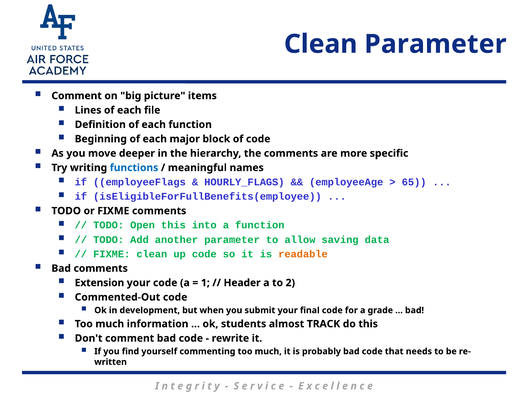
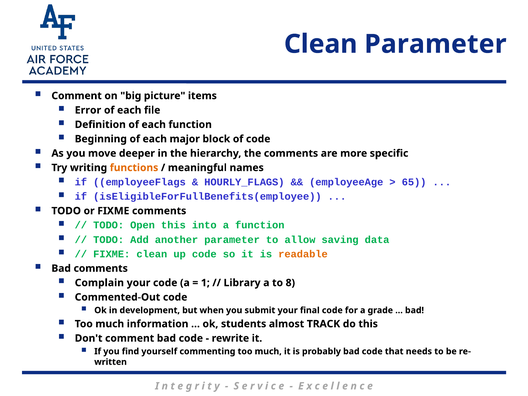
Lines: Lines -> Error
functions colour: blue -> orange
Extension: Extension -> Complain
Header: Header -> Library
2: 2 -> 8
